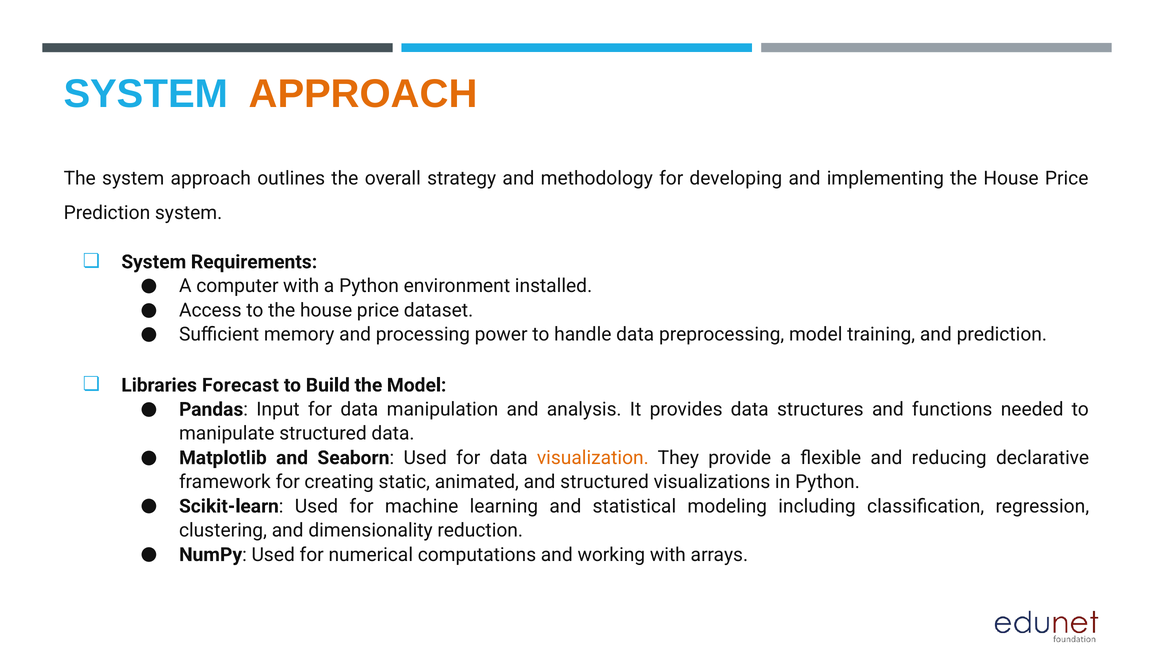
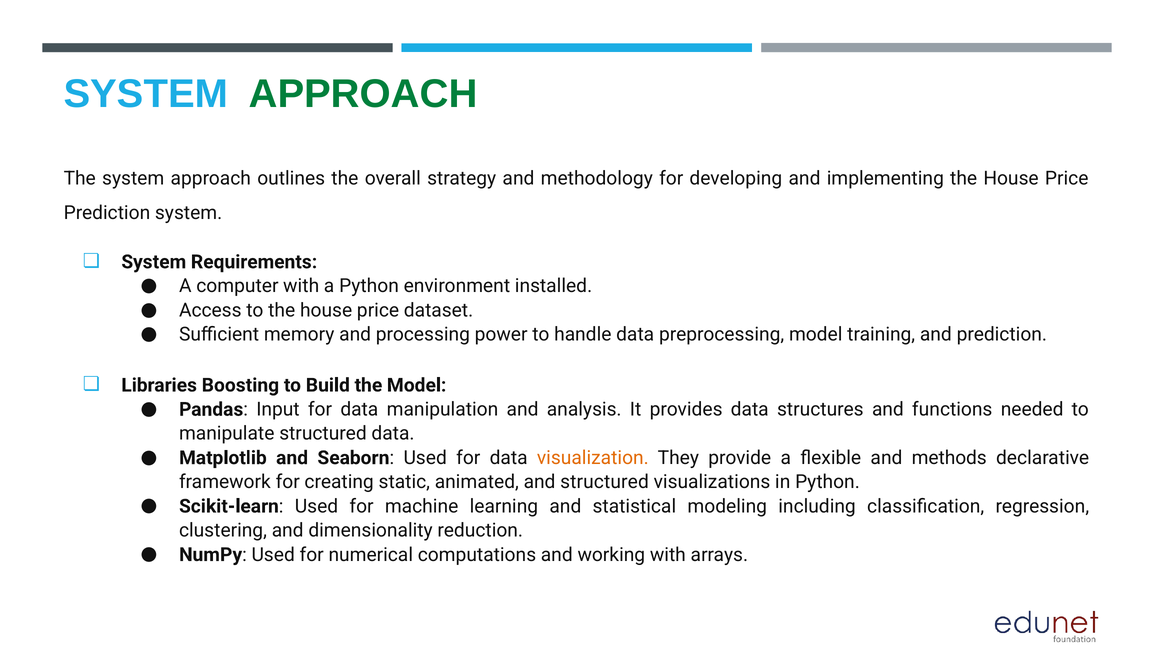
APPROACH at (363, 94) colour: orange -> green
Forecast: Forecast -> Boosting
reducing: reducing -> methods
